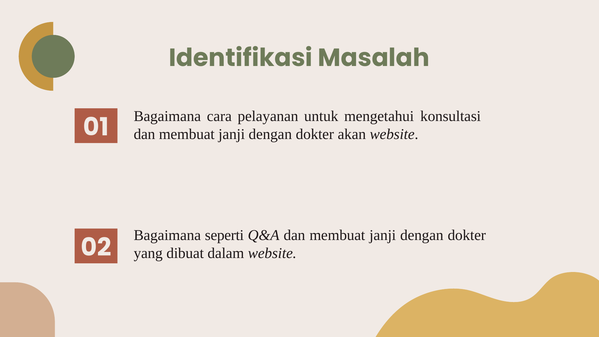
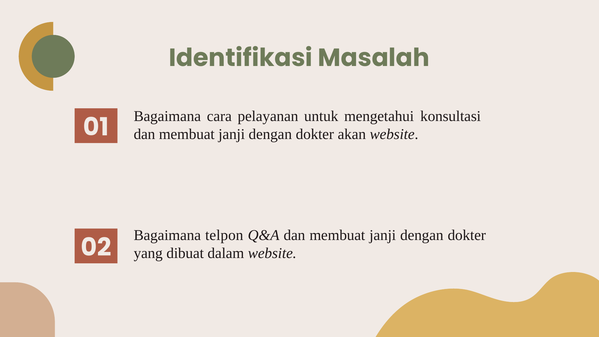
seperti: seperti -> telpon
